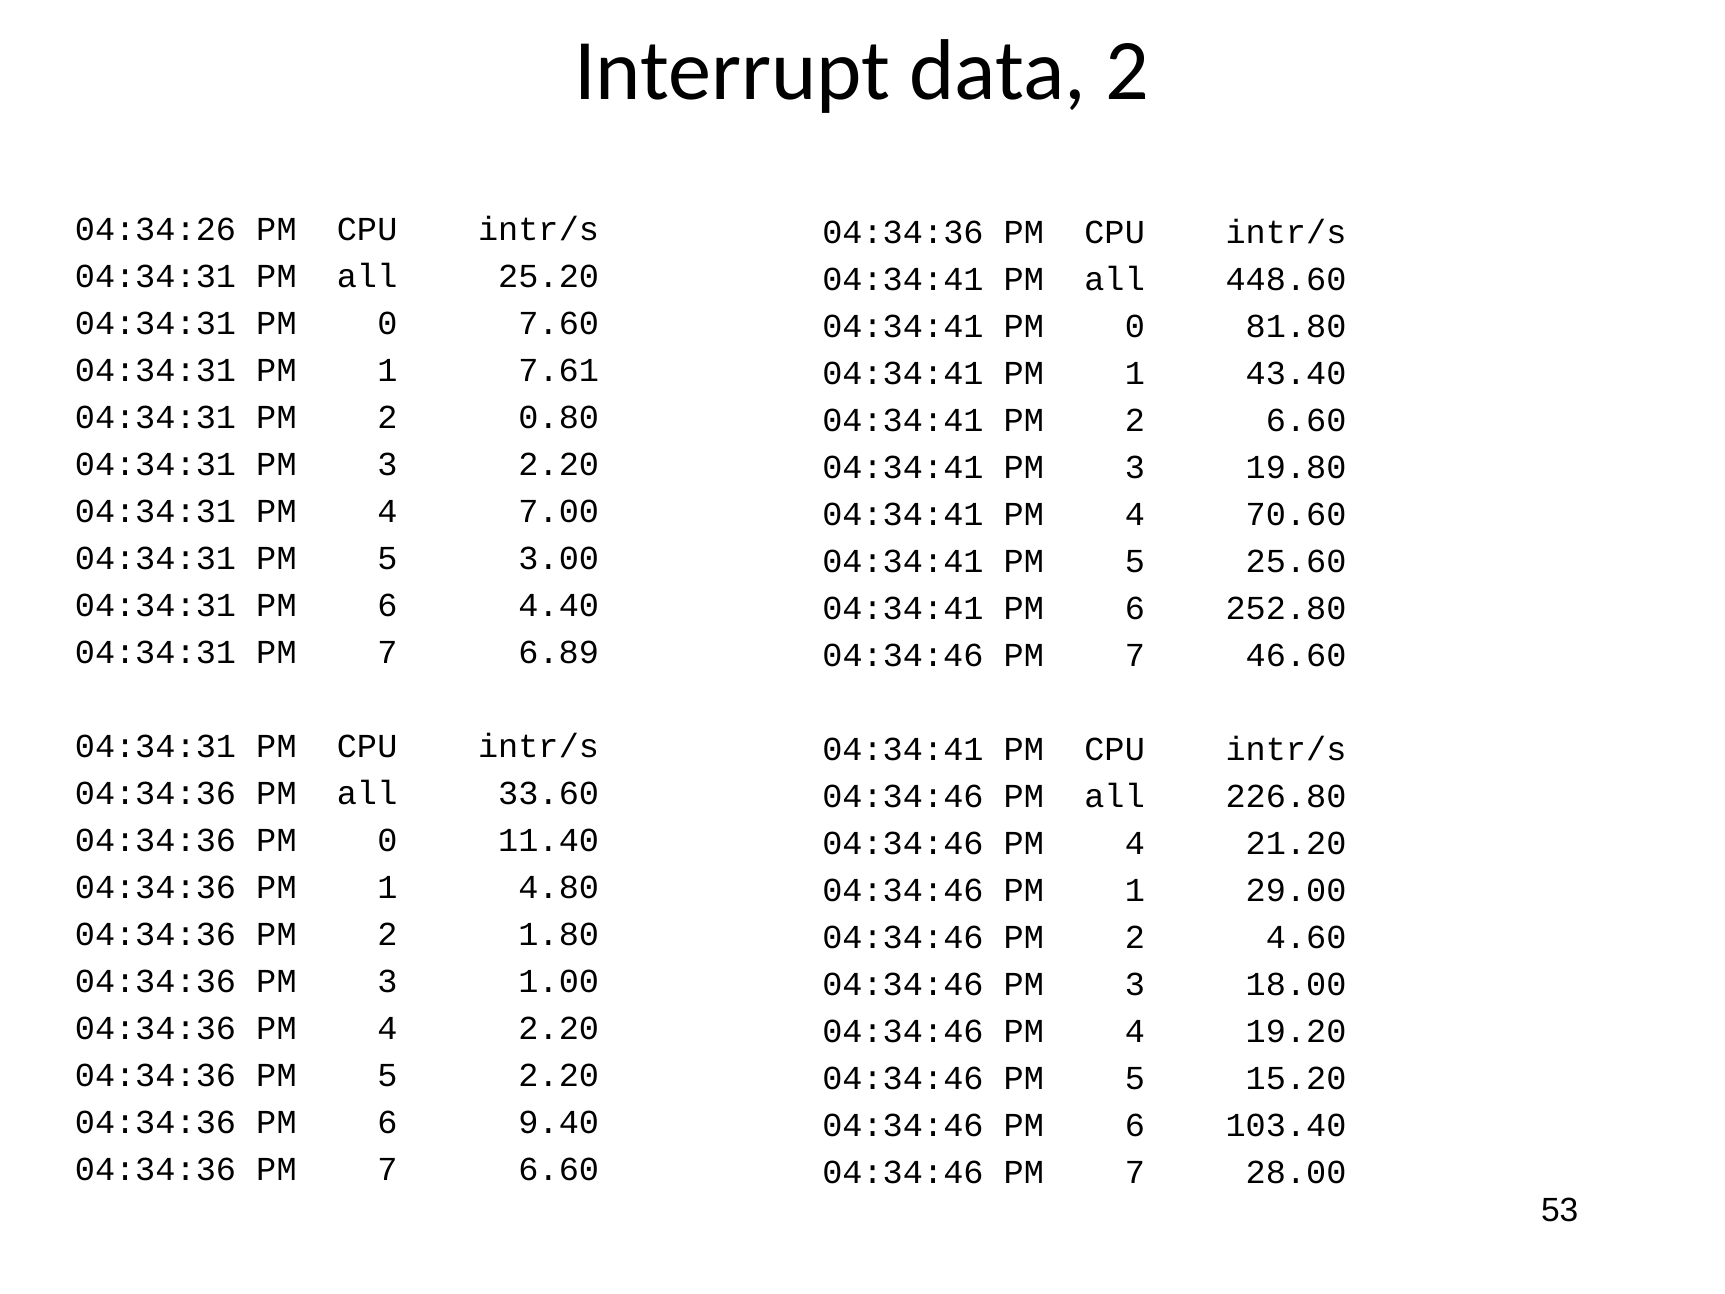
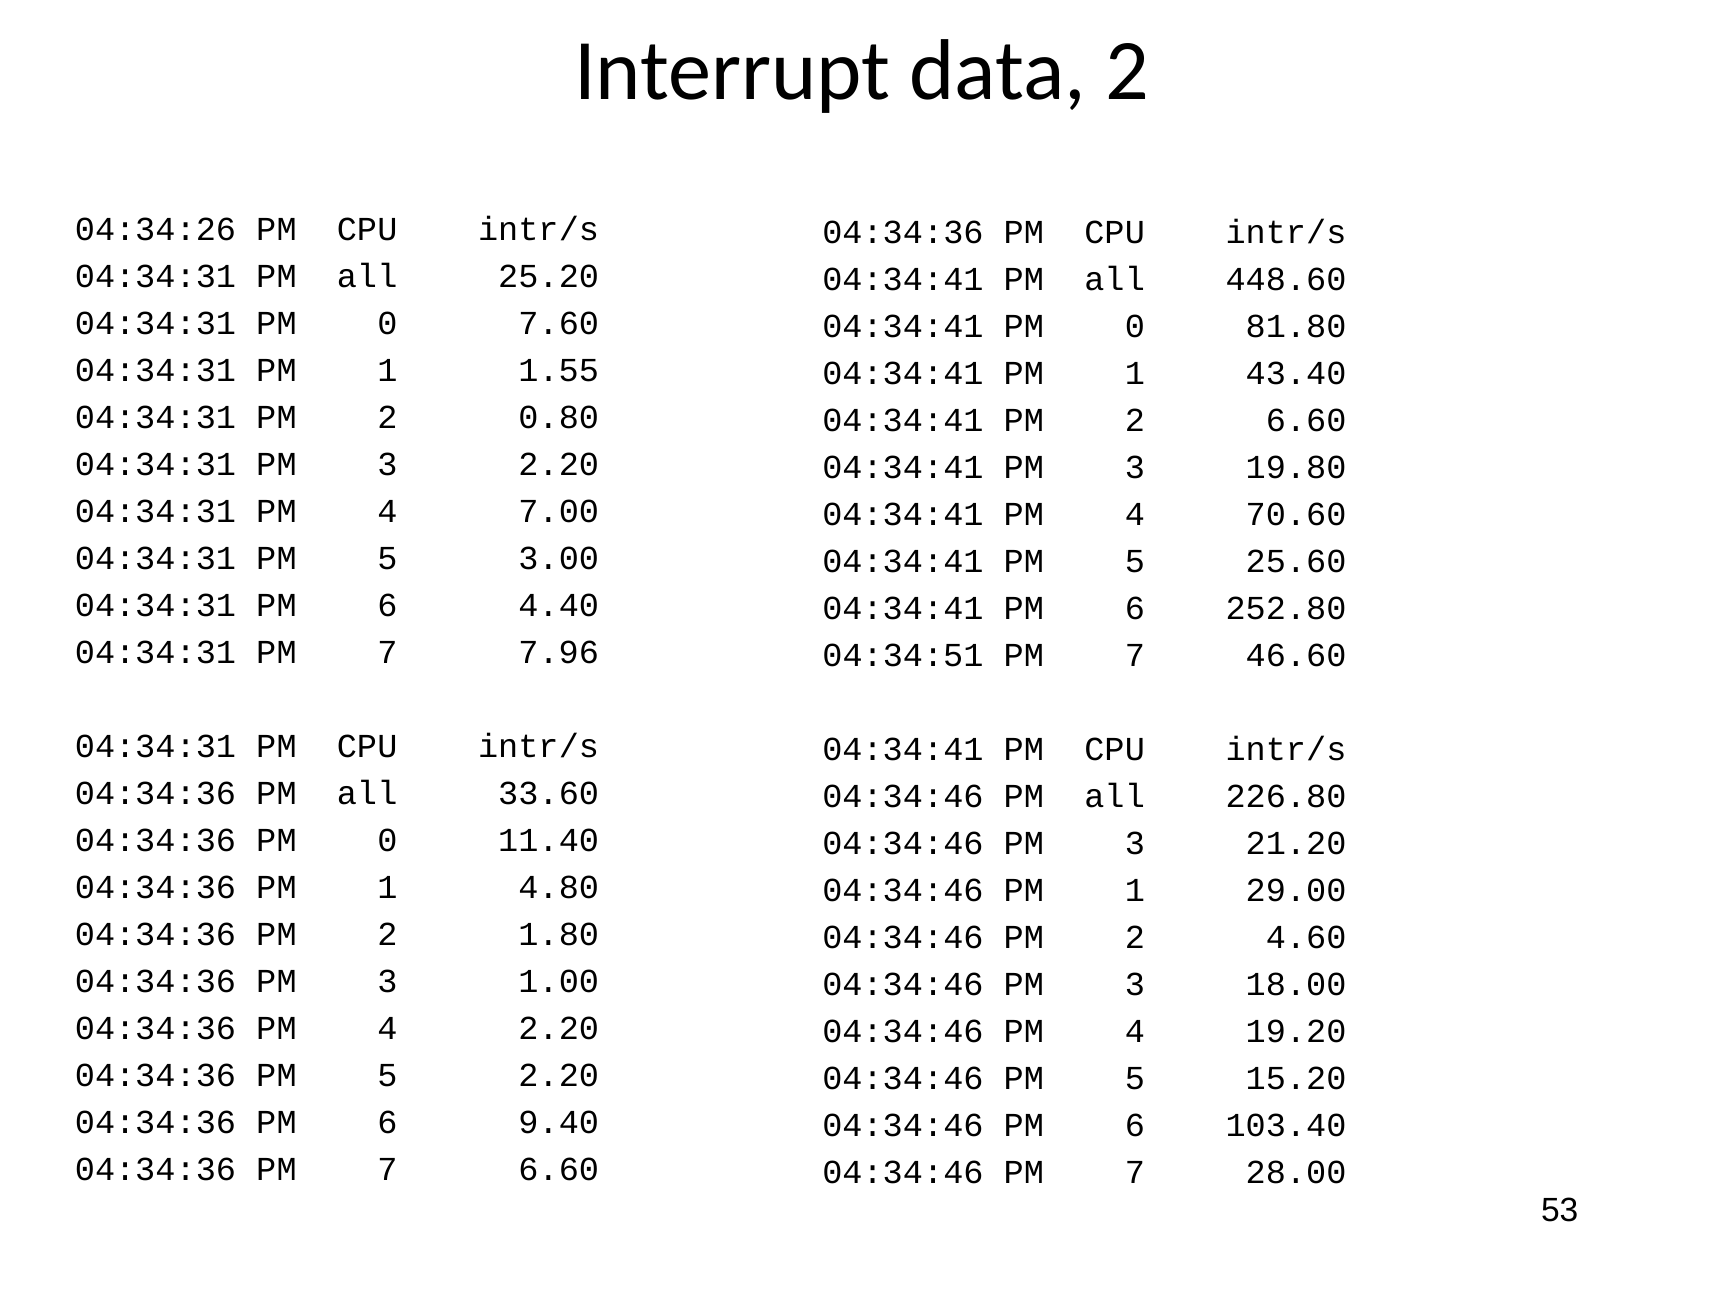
7.61: 7.61 -> 1.55
6.89: 6.89 -> 7.96
04:34:46 at (903, 655): 04:34:46 -> 04:34:51
4 at (1135, 843): 4 -> 3
